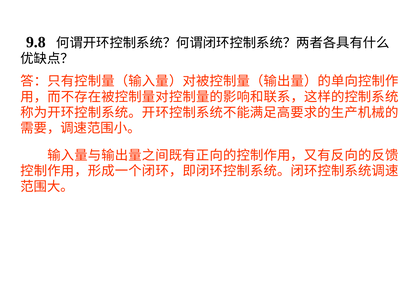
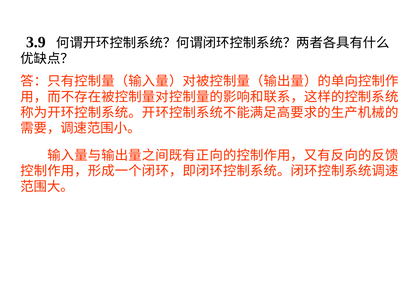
9.8: 9.8 -> 3.9
